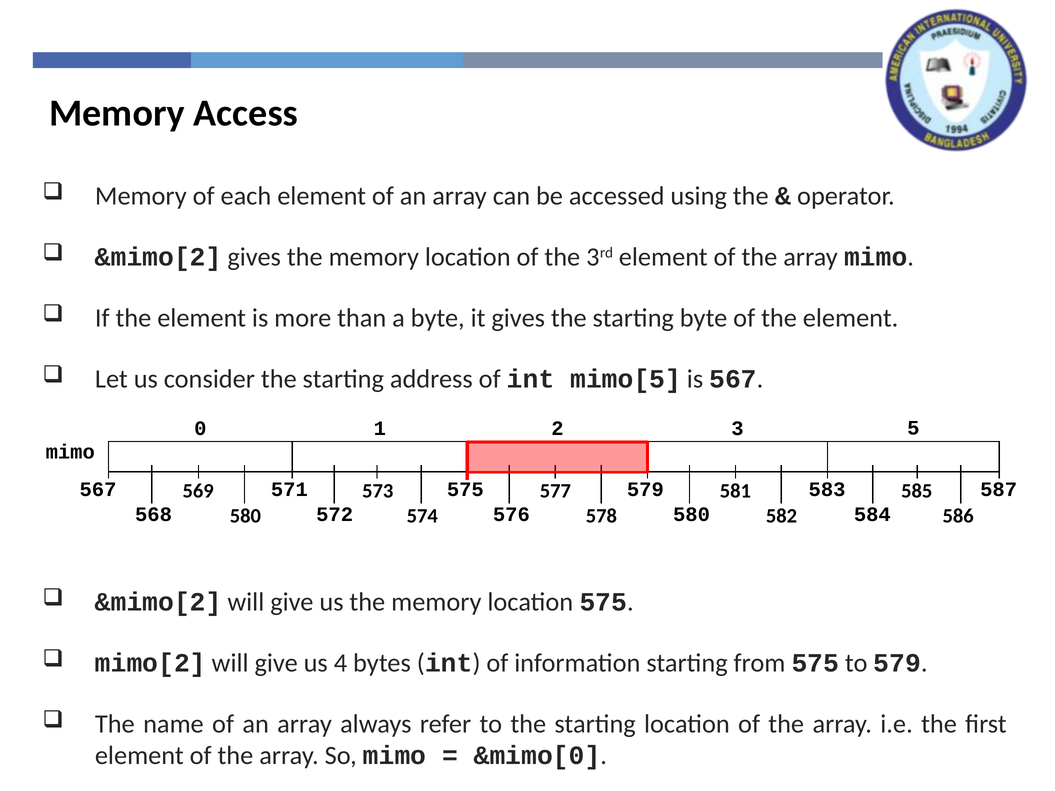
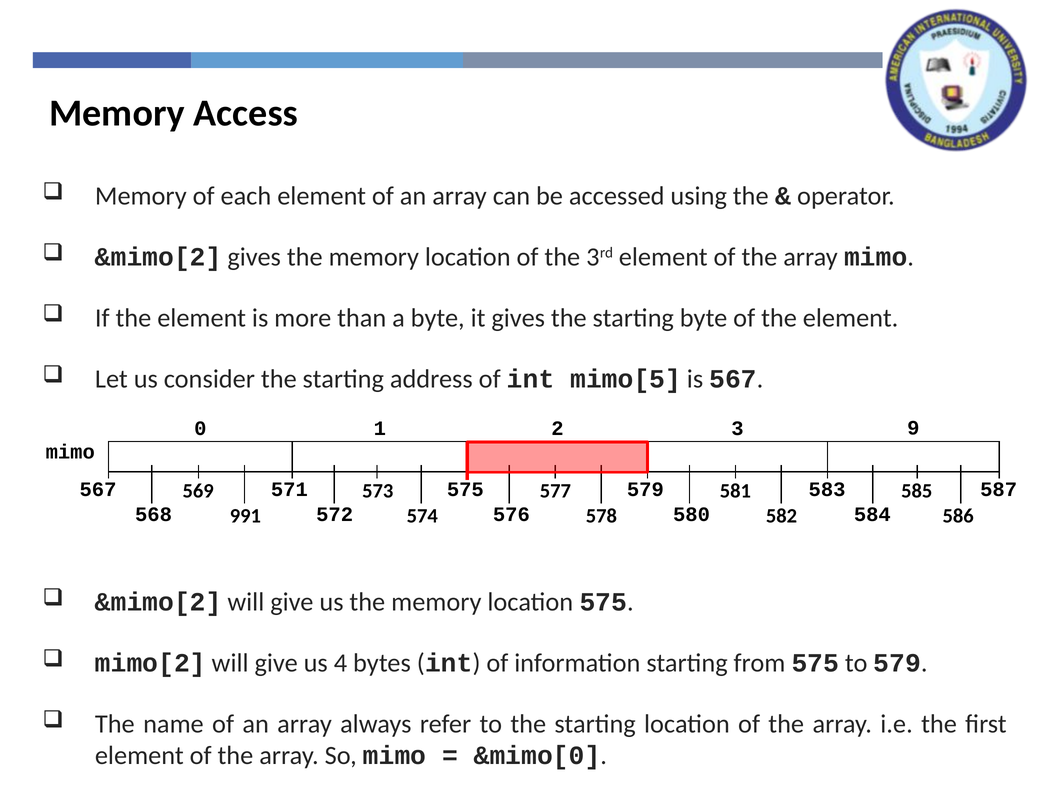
5: 5 -> 9
568 580: 580 -> 991
